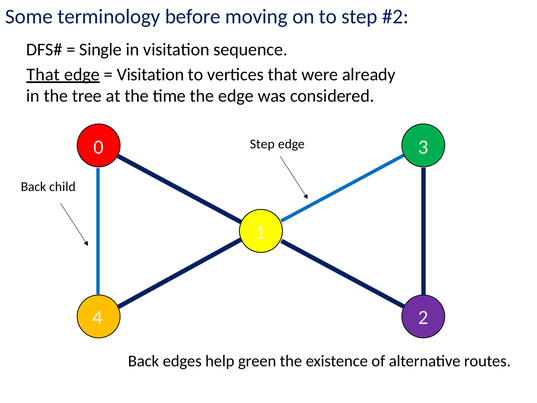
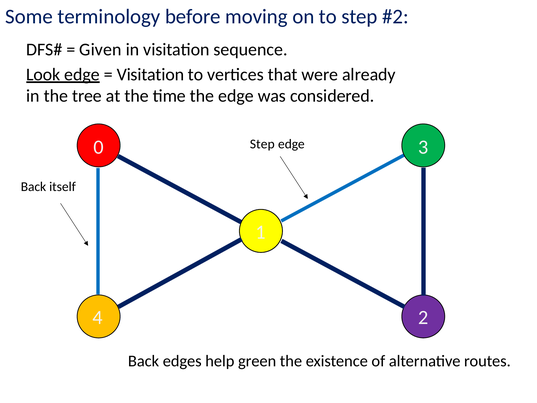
Single: Single -> Given
That at (43, 74): That -> Look
child: child -> itself
